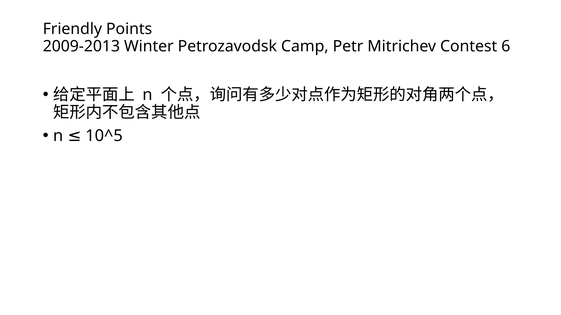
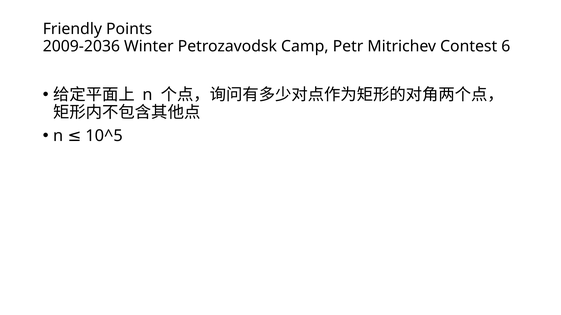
2009-2013: 2009-2013 -> 2009-2036
